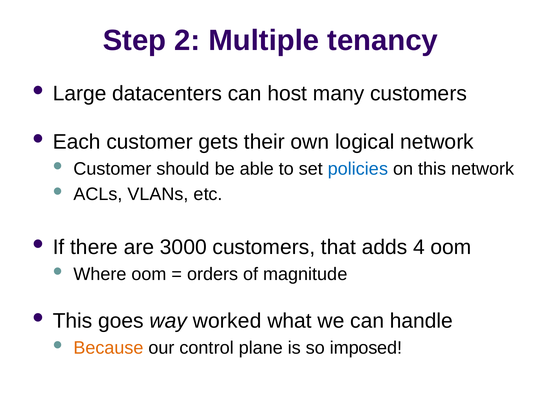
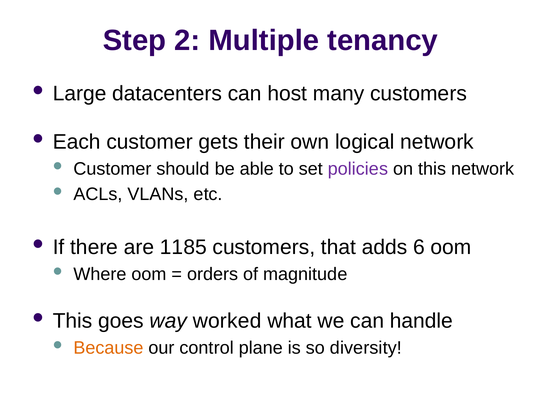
policies colour: blue -> purple
3000: 3000 -> 1185
4: 4 -> 6
imposed: imposed -> diversity
